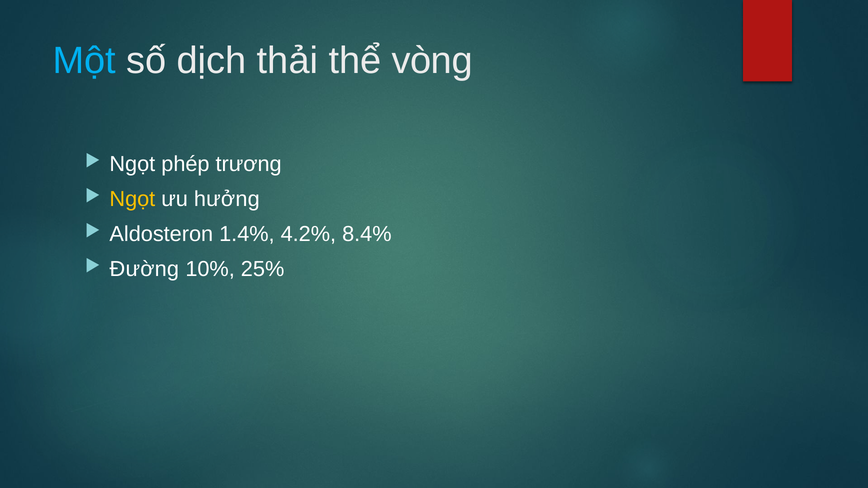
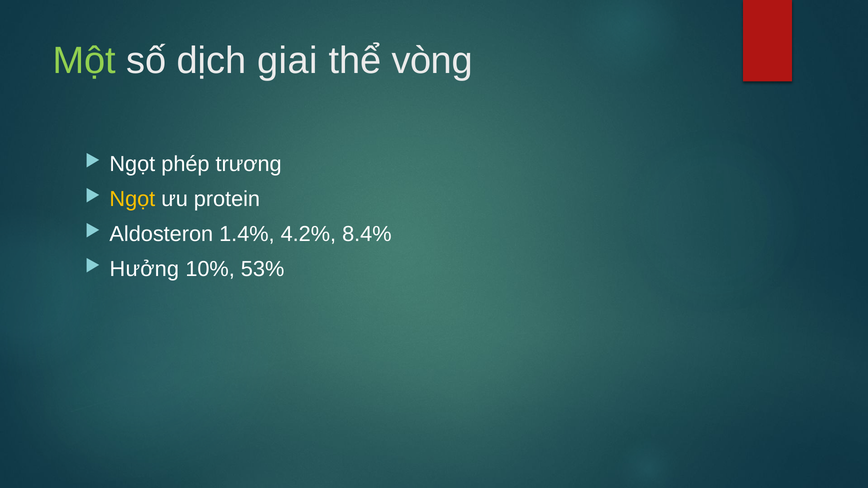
Một colour: light blue -> light green
thải: thải -> giai
hưởng: hưởng -> protein
Đường: Đường -> Hưởng
25%: 25% -> 53%
